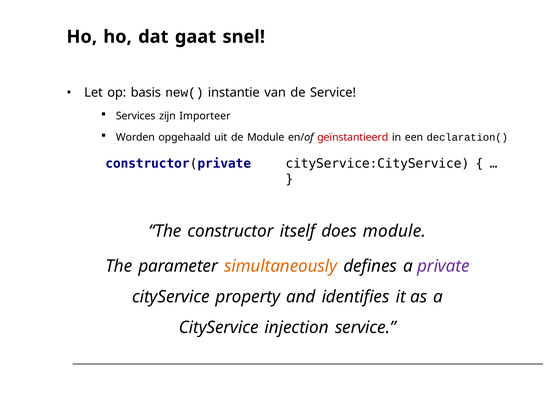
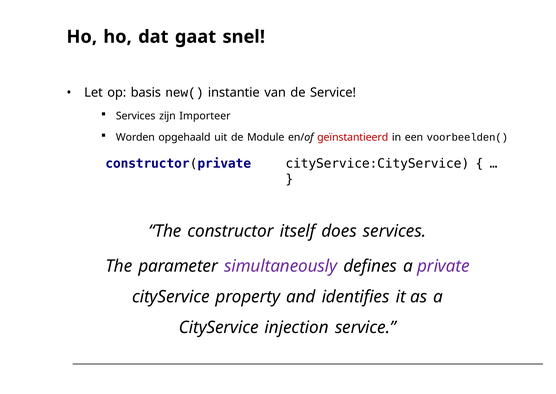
declaration(: declaration( -> voorbeelden(
does module: module -> services
simultaneously colour: orange -> purple
